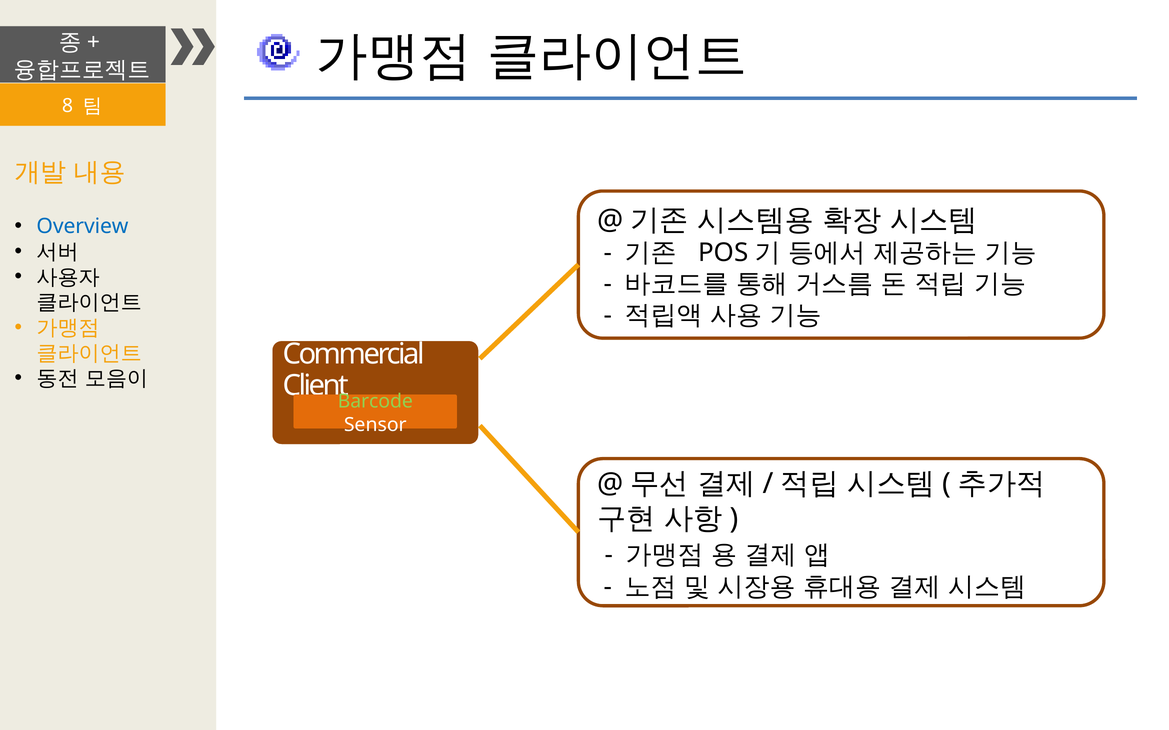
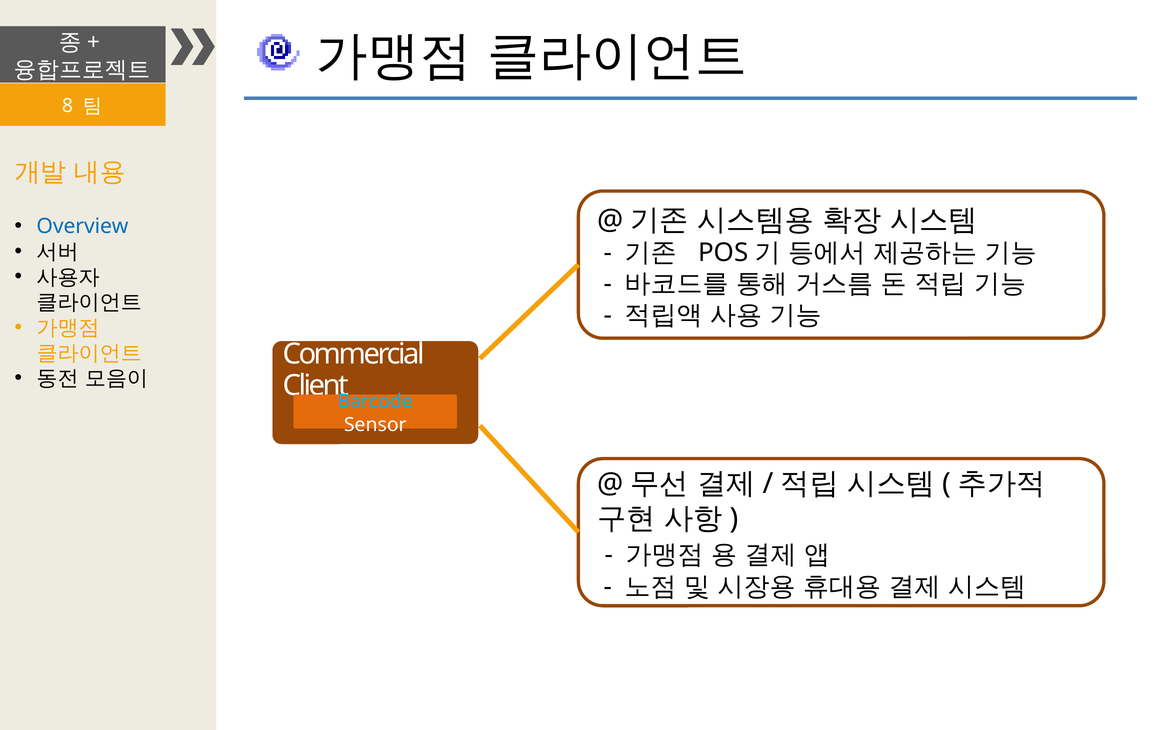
Barcode colour: light green -> light blue
